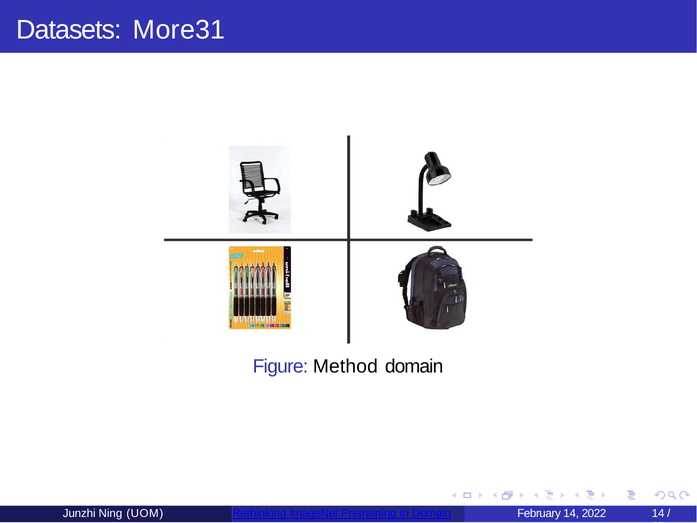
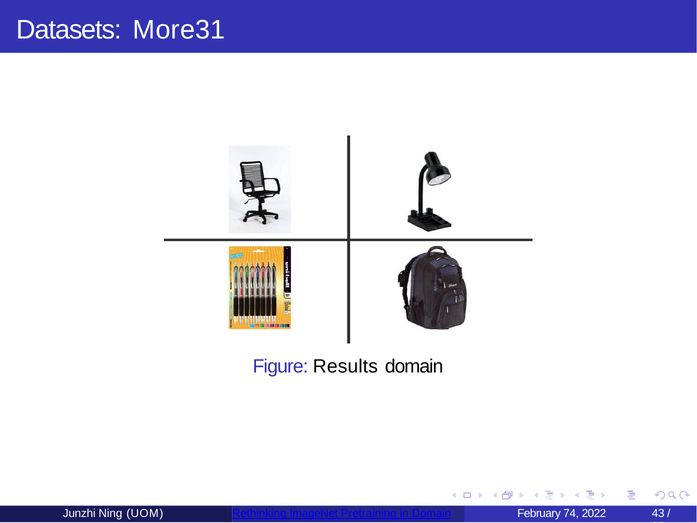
Method: Method -> Results
February 14: 14 -> 74
2022 14: 14 -> 43
